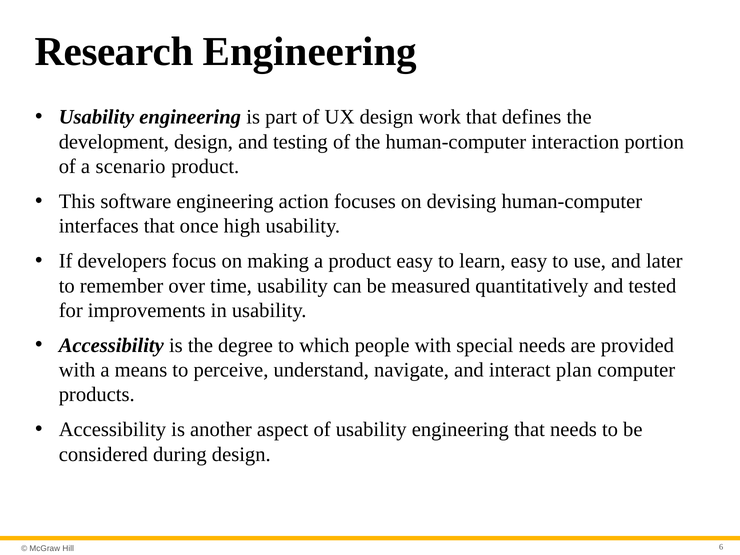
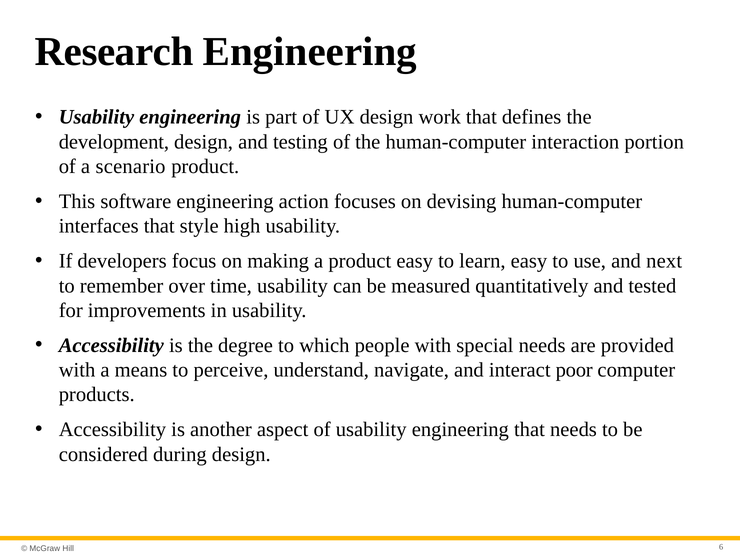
once: once -> style
later: later -> next
plan: plan -> poor
